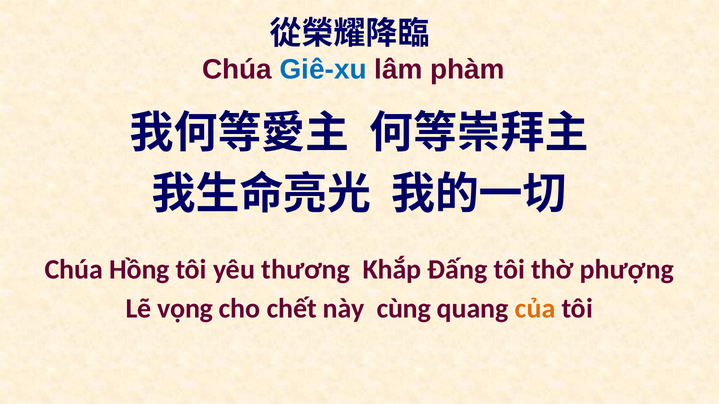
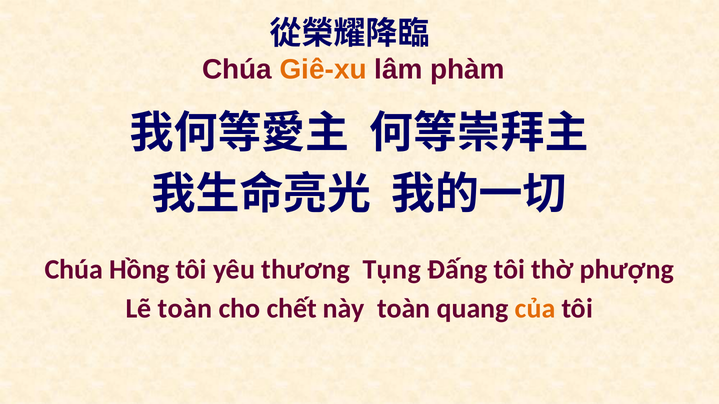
Giê-xu colour: blue -> orange
Khắp: Khắp -> Tụng
Lẽ vọng: vọng -> toàn
này cùng: cùng -> toàn
